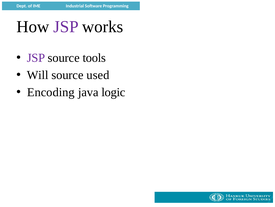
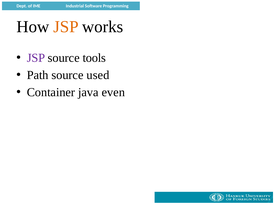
JSP at (66, 27) colour: purple -> orange
Will: Will -> Path
Encoding: Encoding -> Container
logic: logic -> even
